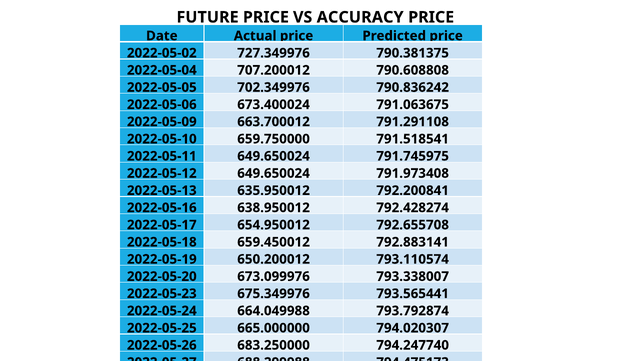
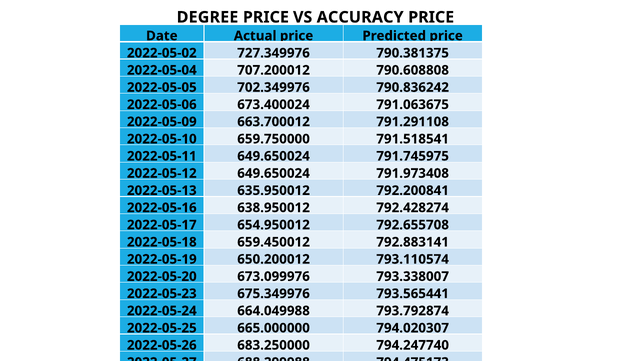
FUTURE: FUTURE -> DEGREE
